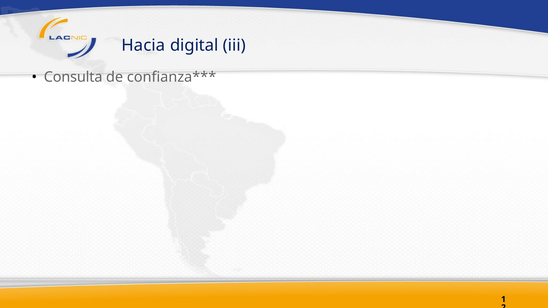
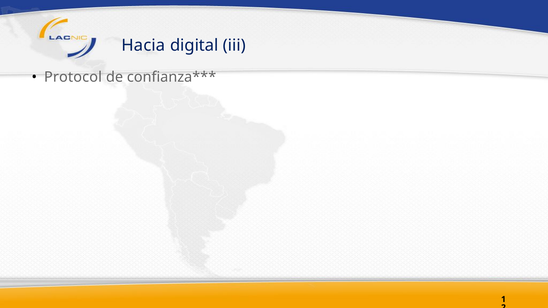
Consulta: Consulta -> Protocol
